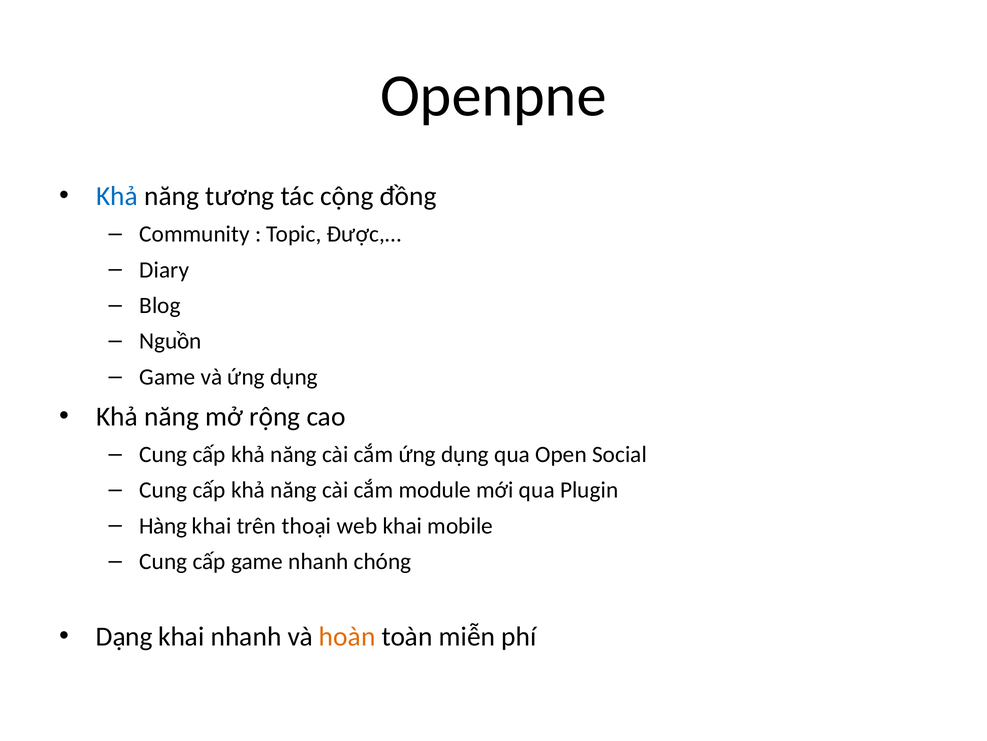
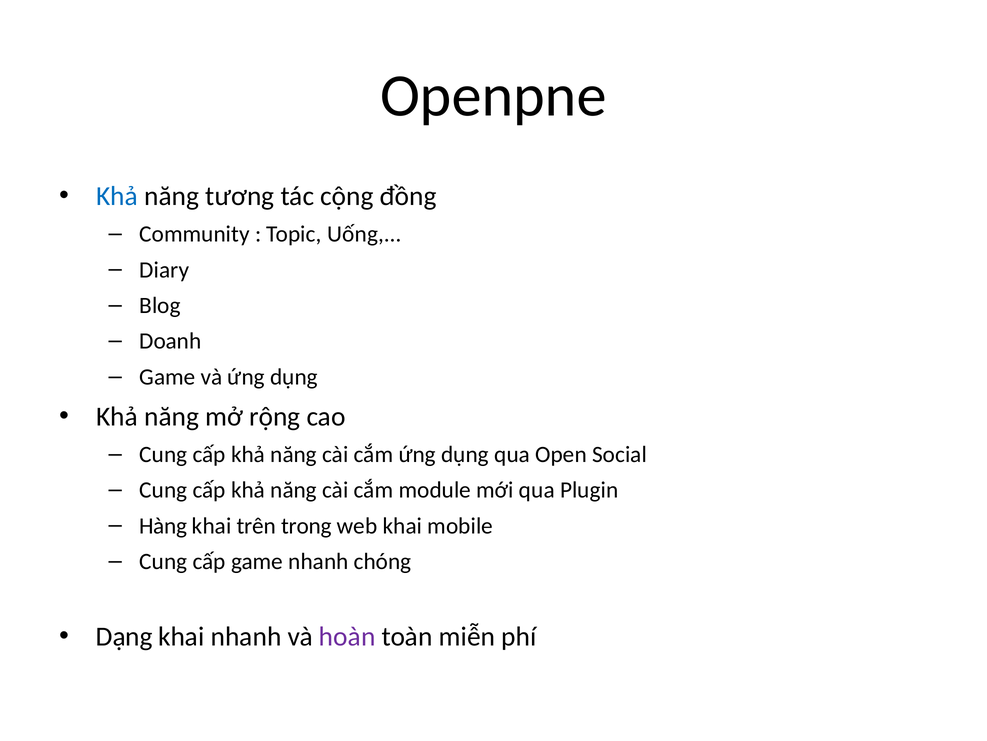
Được,…: Được,… -> Uống,…
Nguồn: Nguồn -> Doanh
thoại: thoại -> trong
hoàn colour: orange -> purple
